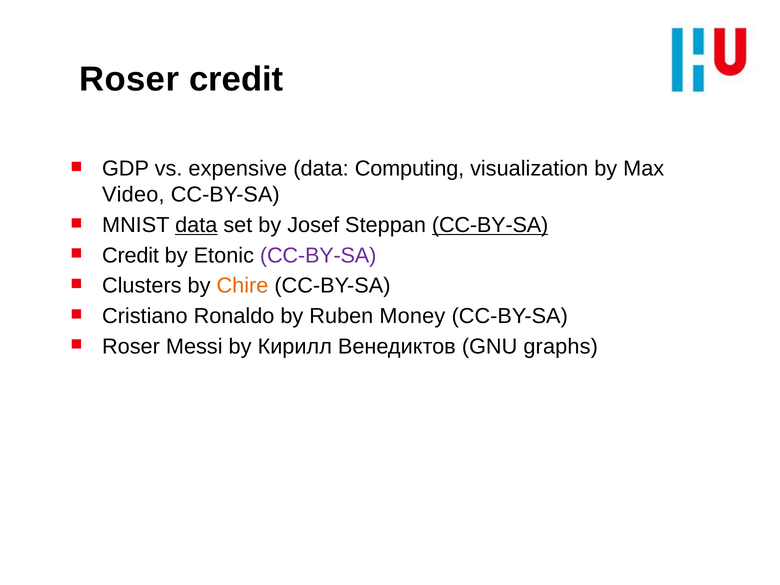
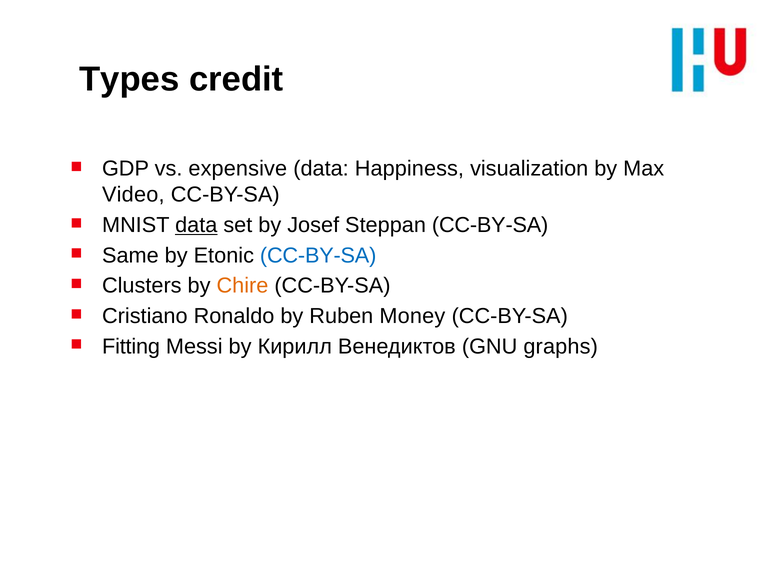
Roser at (129, 79): Roser -> Types
Computing: Computing -> Happiness
CC-BY-SA at (490, 225) underline: present -> none
Credit at (130, 255): Credit -> Same
CC-BY-SA at (318, 255) colour: purple -> blue
Roser at (131, 346): Roser -> Fitting
